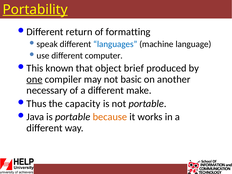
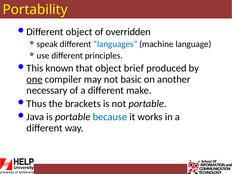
Portability underline: present -> none
return at (79, 32): return -> object
formatting: formatting -> overridden
computer: computer -> principles
capacity: capacity -> brackets
because colour: orange -> blue
